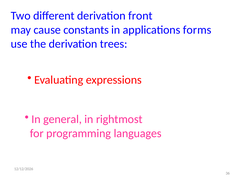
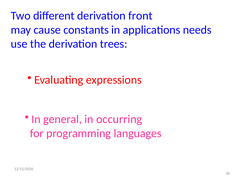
forms: forms -> needs
rightmost: rightmost -> occurring
